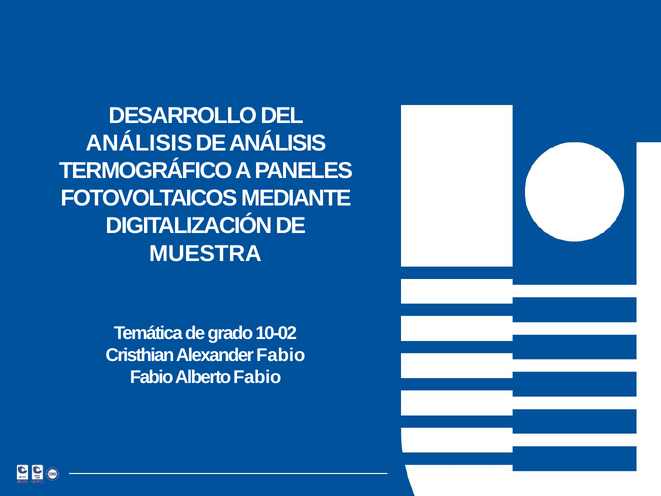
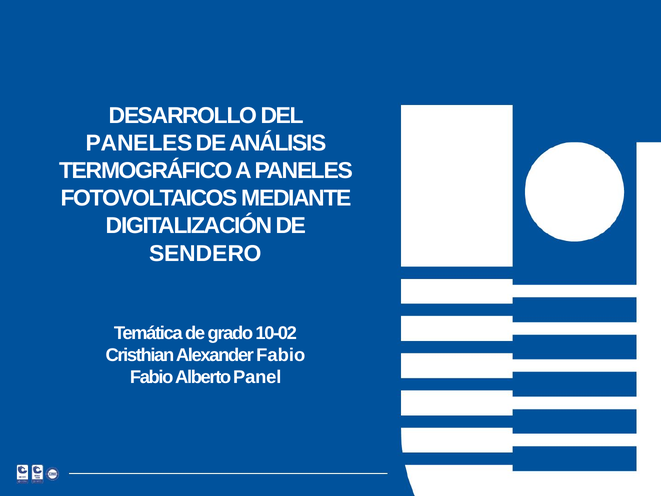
ANÁLISIS at (139, 143): ANÁLISIS -> PANELES
MUESTRA: MUESTRA -> SENDERO
Alberto Fabio: Fabio -> Panel
